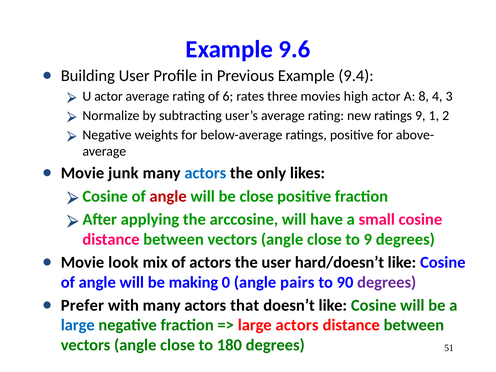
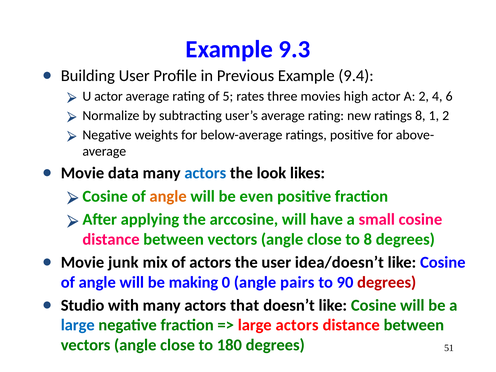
9.6: 9.6 -> 9.3
6: 6 -> 5
A 8: 8 -> 2
3: 3 -> 6
ratings 9: 9 -> 8
junk: junk -> data
only: only -> look
angle at (168, 196) colour: red -> orange
be close: close -> even
to 9: 9 -> 8
look: look -> junk
hard/doesn’t: hard/doesn’t -> idea/doesn’t
degrees at (387, 282) colour: purple -> red
Prefer: Prefer -> Studio
